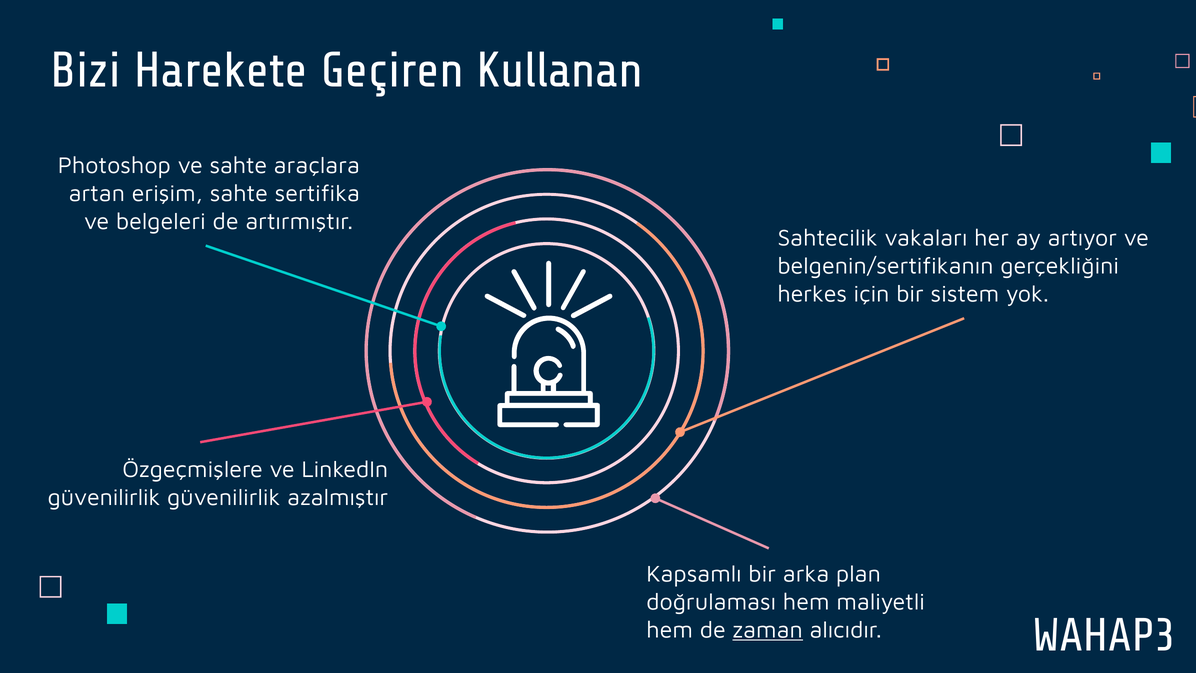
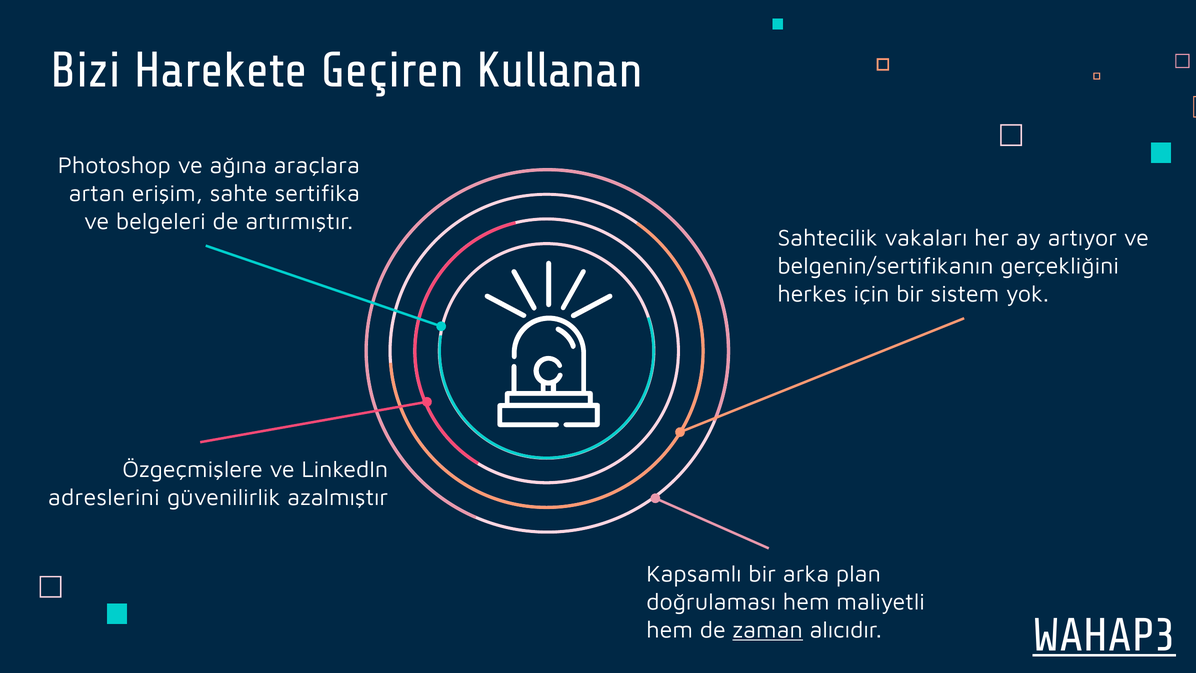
ve sahte: sahte -> ağına
güvenilirlik at (104, 498): güvenilirlik -> adreslerini
WAHAP3 underline: none -> present
